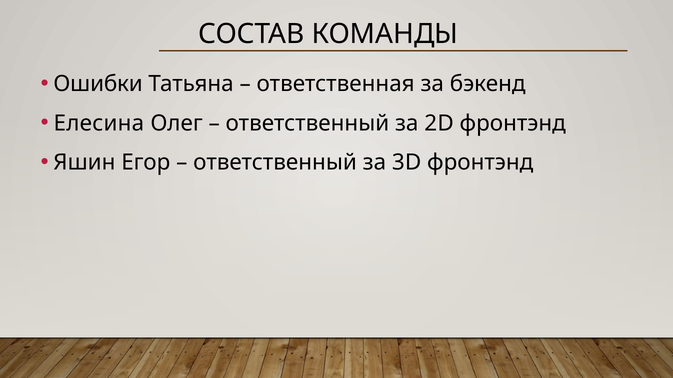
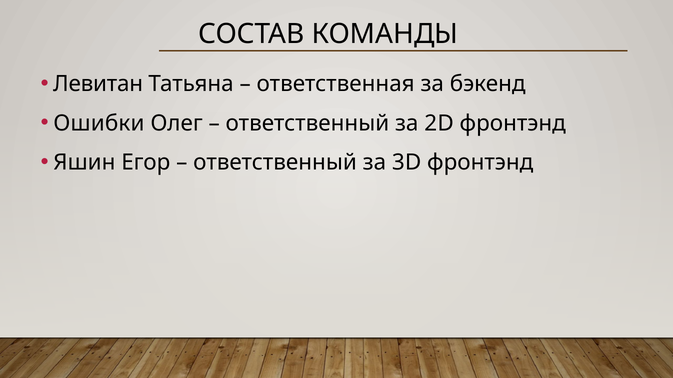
Ошибки: Ошибки -> Левитан
Елесина: Елесина -> Ошибки
